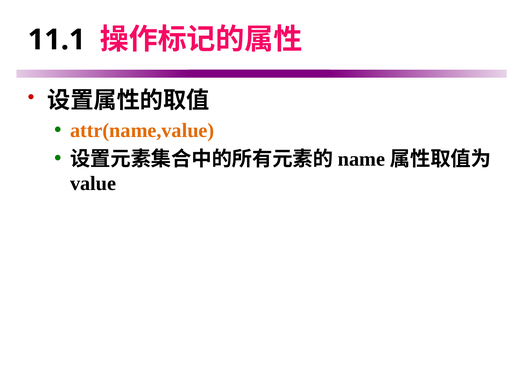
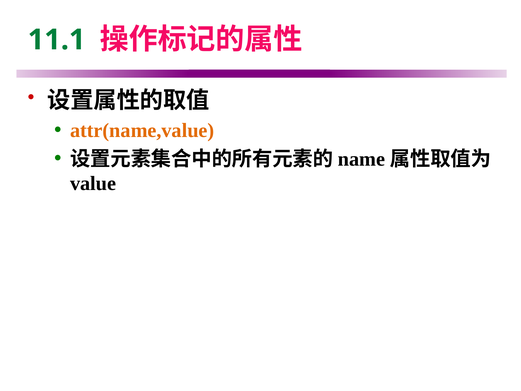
11.1 colour: black -> green
